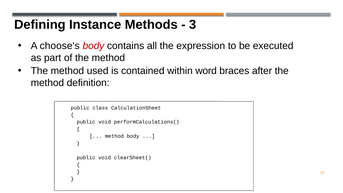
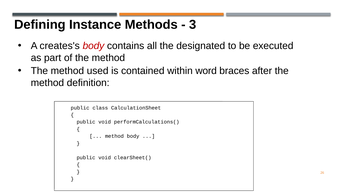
choose's: choose's -> creates's
expression: expression -> designated
